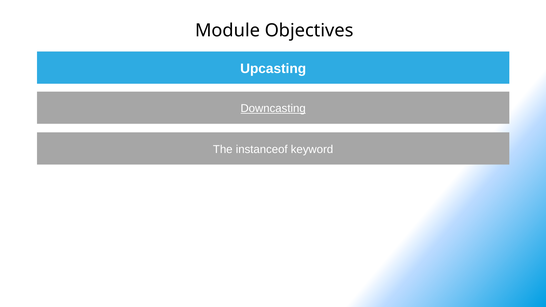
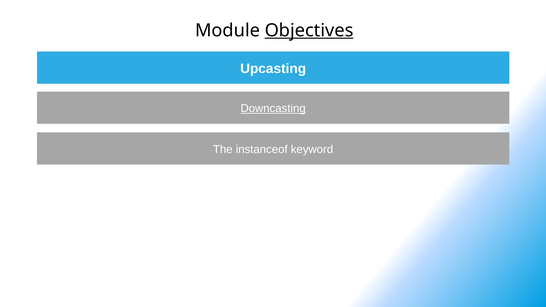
Objectives underline: none -> present
